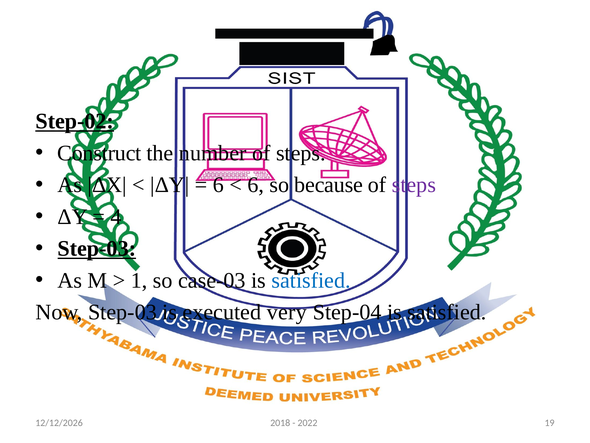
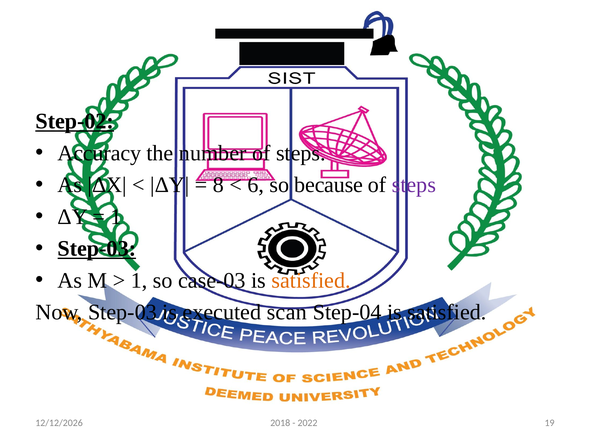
Construct: Construct -> Accuracy
6 at (218, 185): 6 -> 8
4 at (116, 216): 4 -> 1
satisfied at (311, 280) colour: blue -> orange
very: very -> scan
